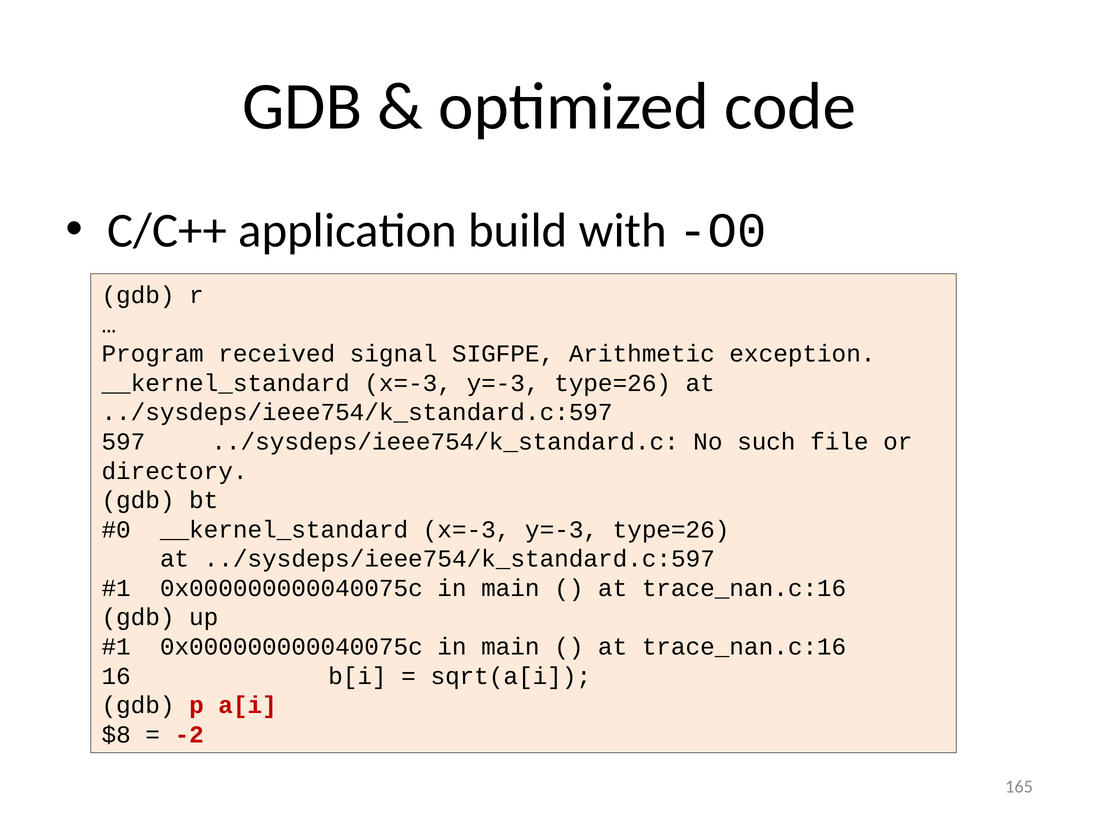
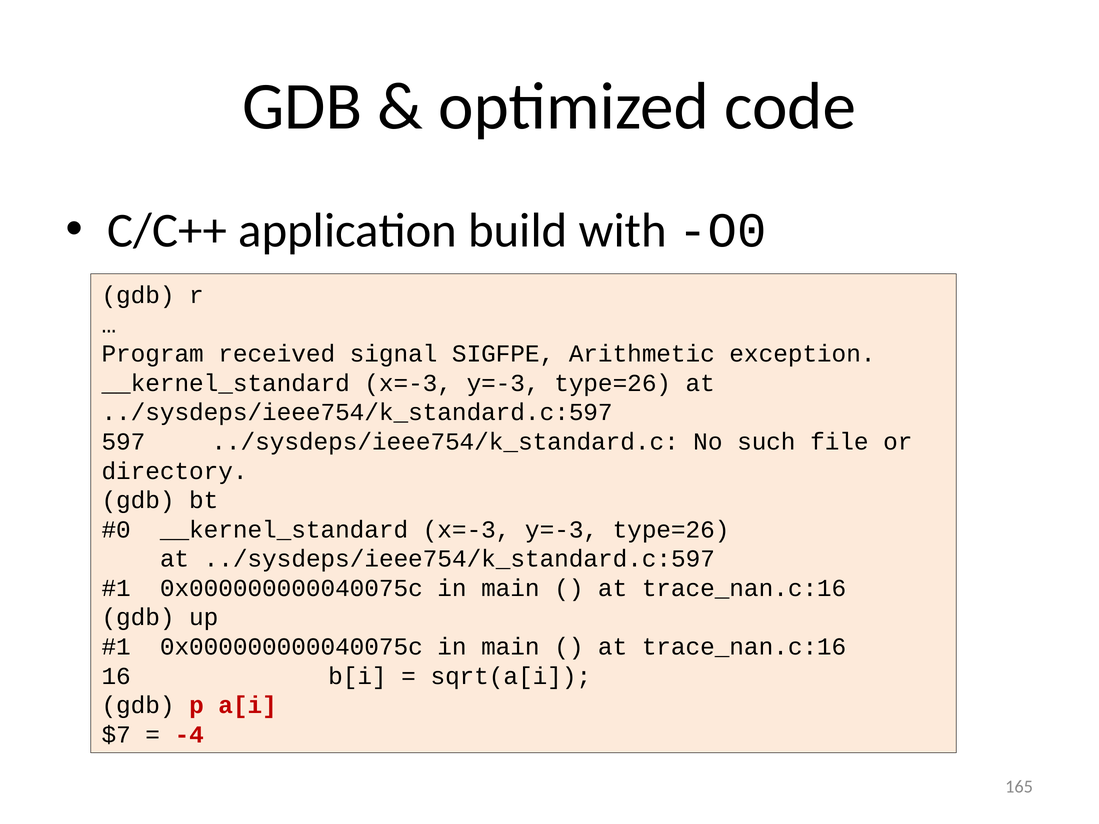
$8: $8 -> $7
-2: -2 -> -4
